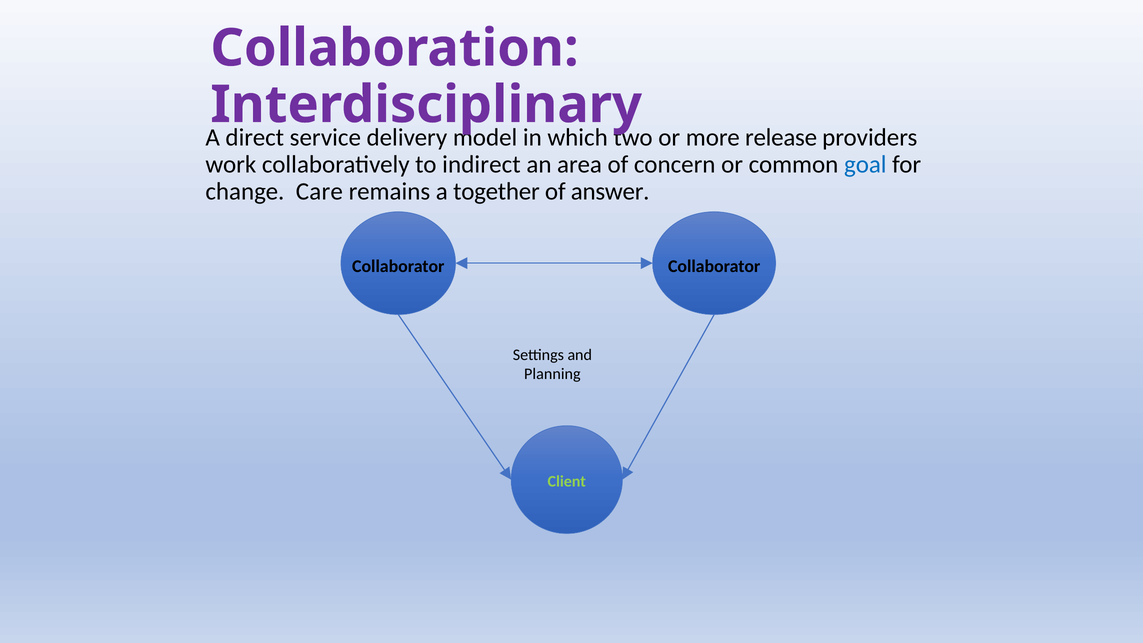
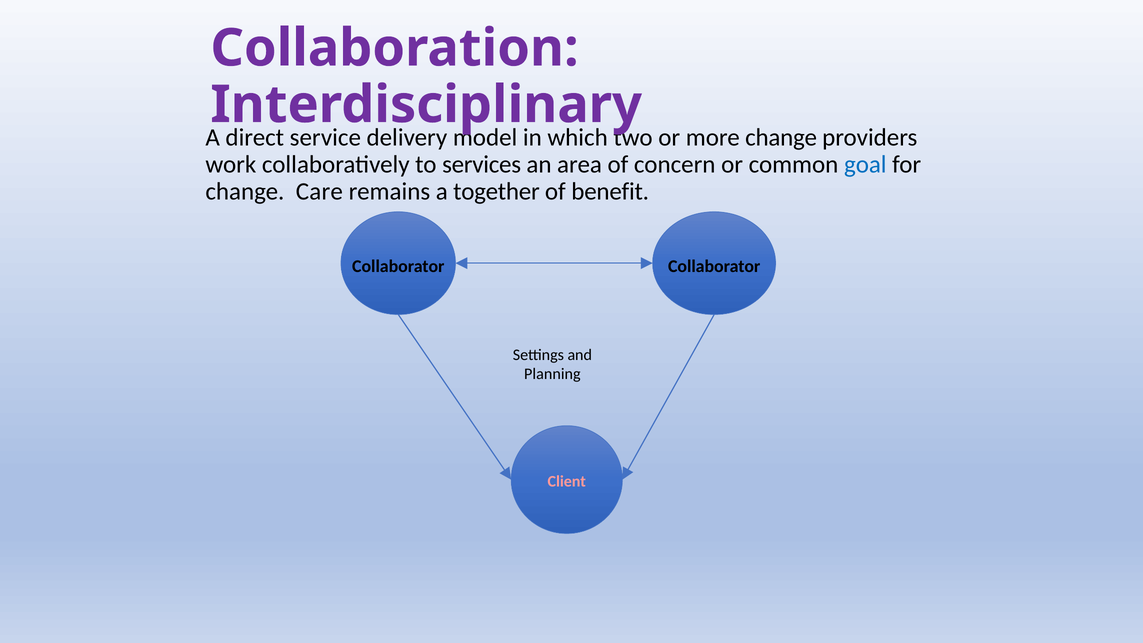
more release: release -> change
indirect: indirect -> services
answer: answer -> benefit
Client colour: light green -> pink
